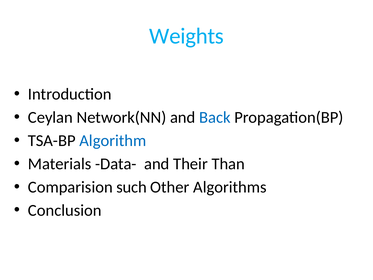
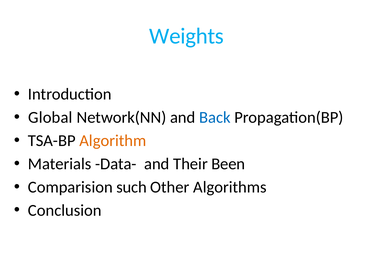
Ceylan: Ceylan -> Global
Algorithm colour: blue -> orange
Than: Than -> Been
